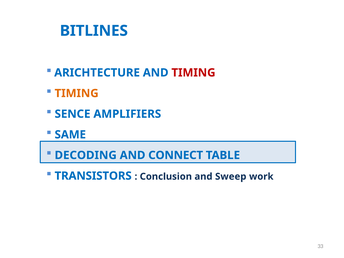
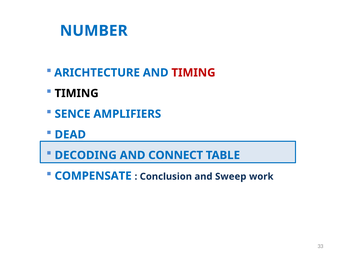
BITLINES: BITLINES -> NUMBER
TIMING at (77, 93) colour: orange -> black
SAME: SAME -> DEAD
TRANSISTORS: TRANSISTORS -> COMPENSATE
